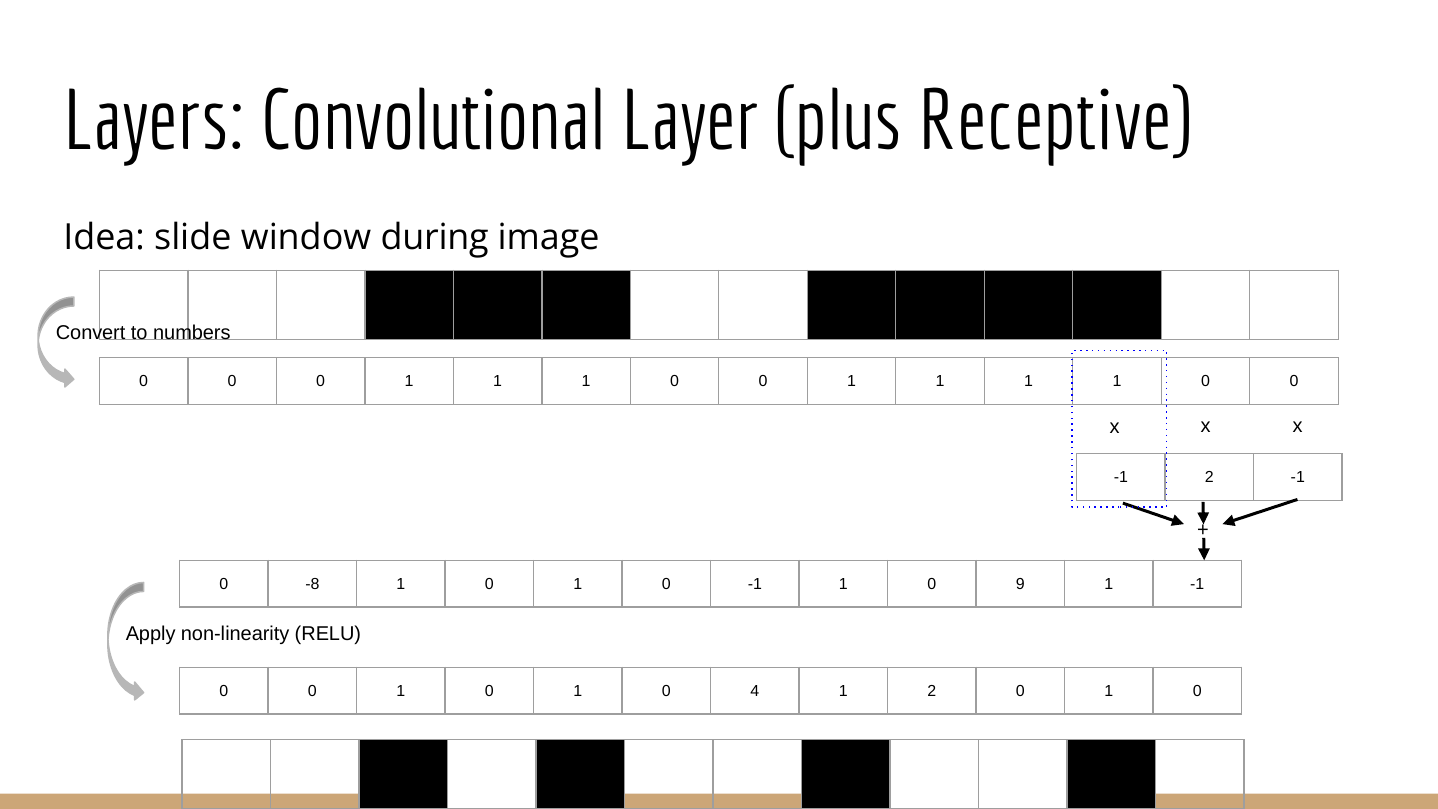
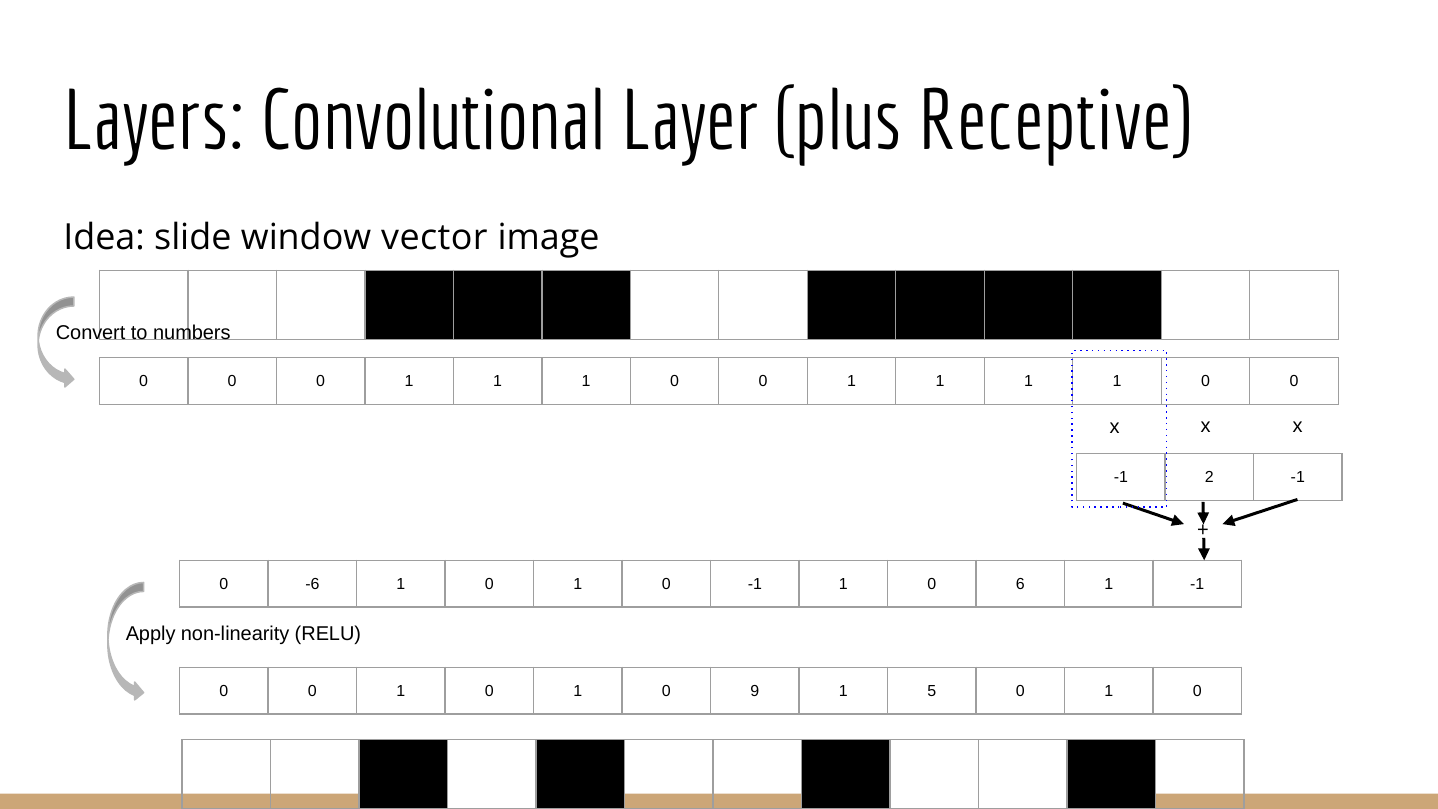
during: during -> vector
-8: -8 -> -6
9: 9 -> 6
4: 4 -> 9
1 2: 2 -> 5
